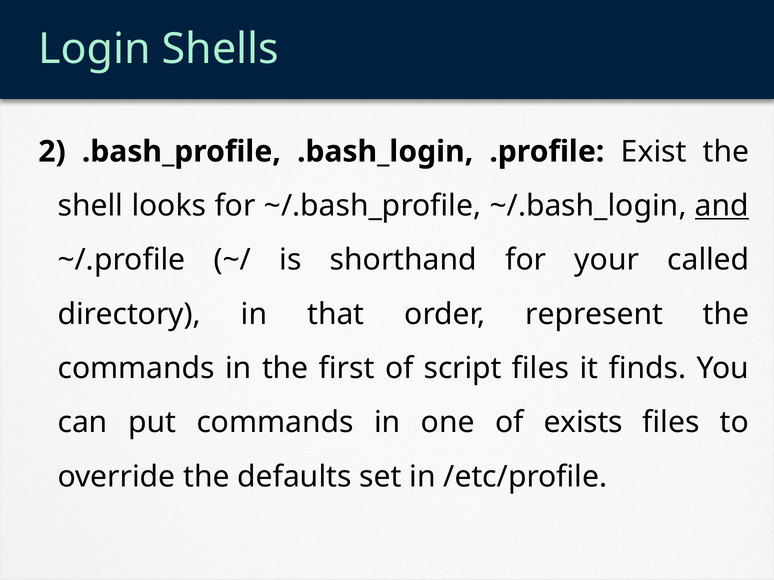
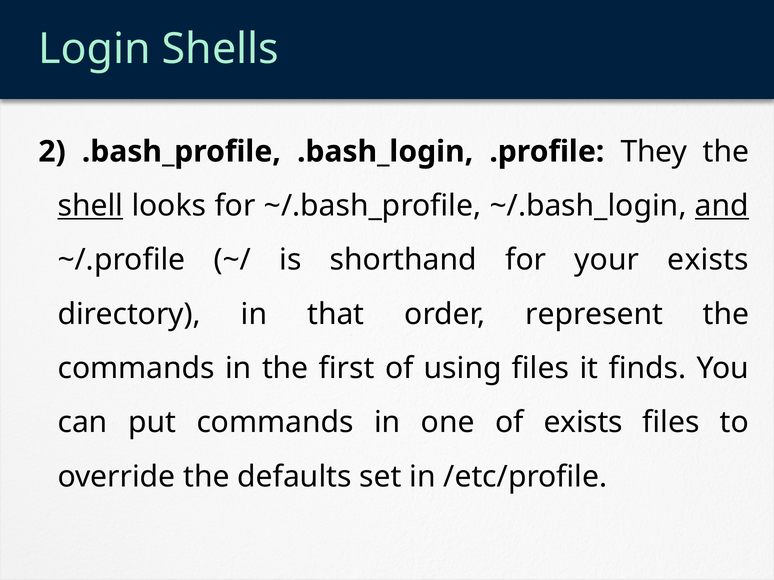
Exist: Exist -> They
shell underline: none -> present
your called: called -> exists
script: script -> using
